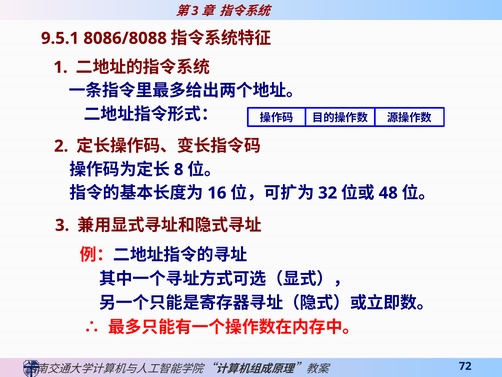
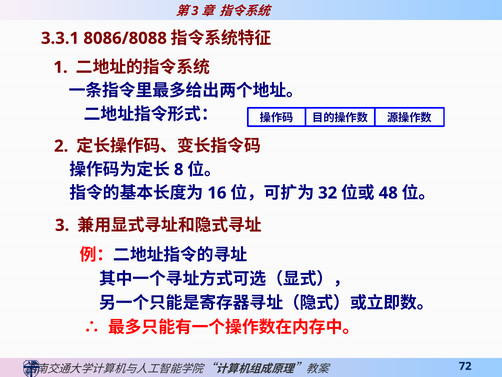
9.5.1: 9.5.1 -> 3.3.1
